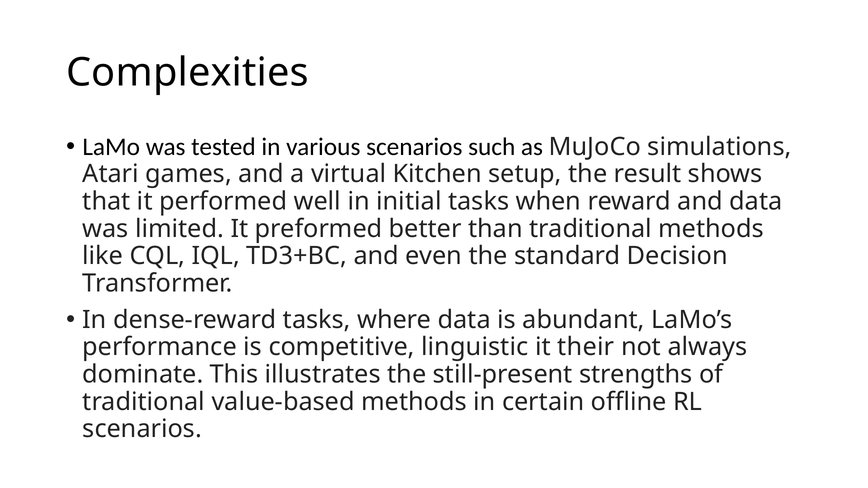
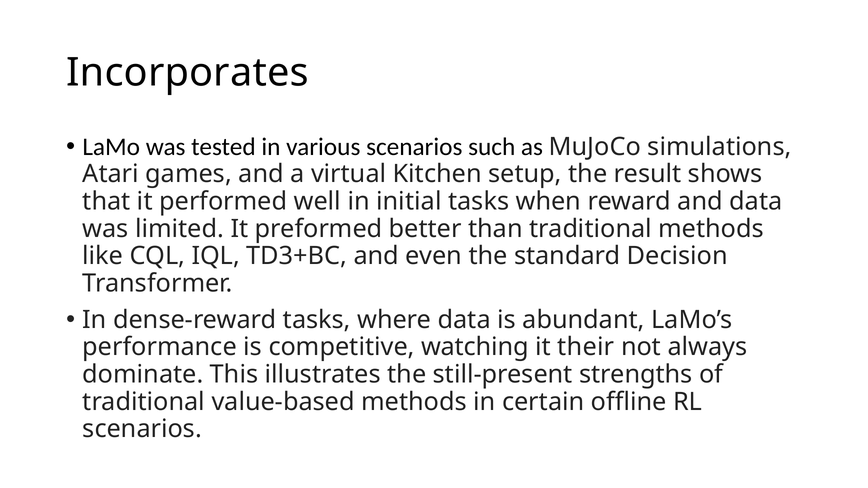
Complexities: Complexities -> Incorporates
linguistic: linguistic -> watching
